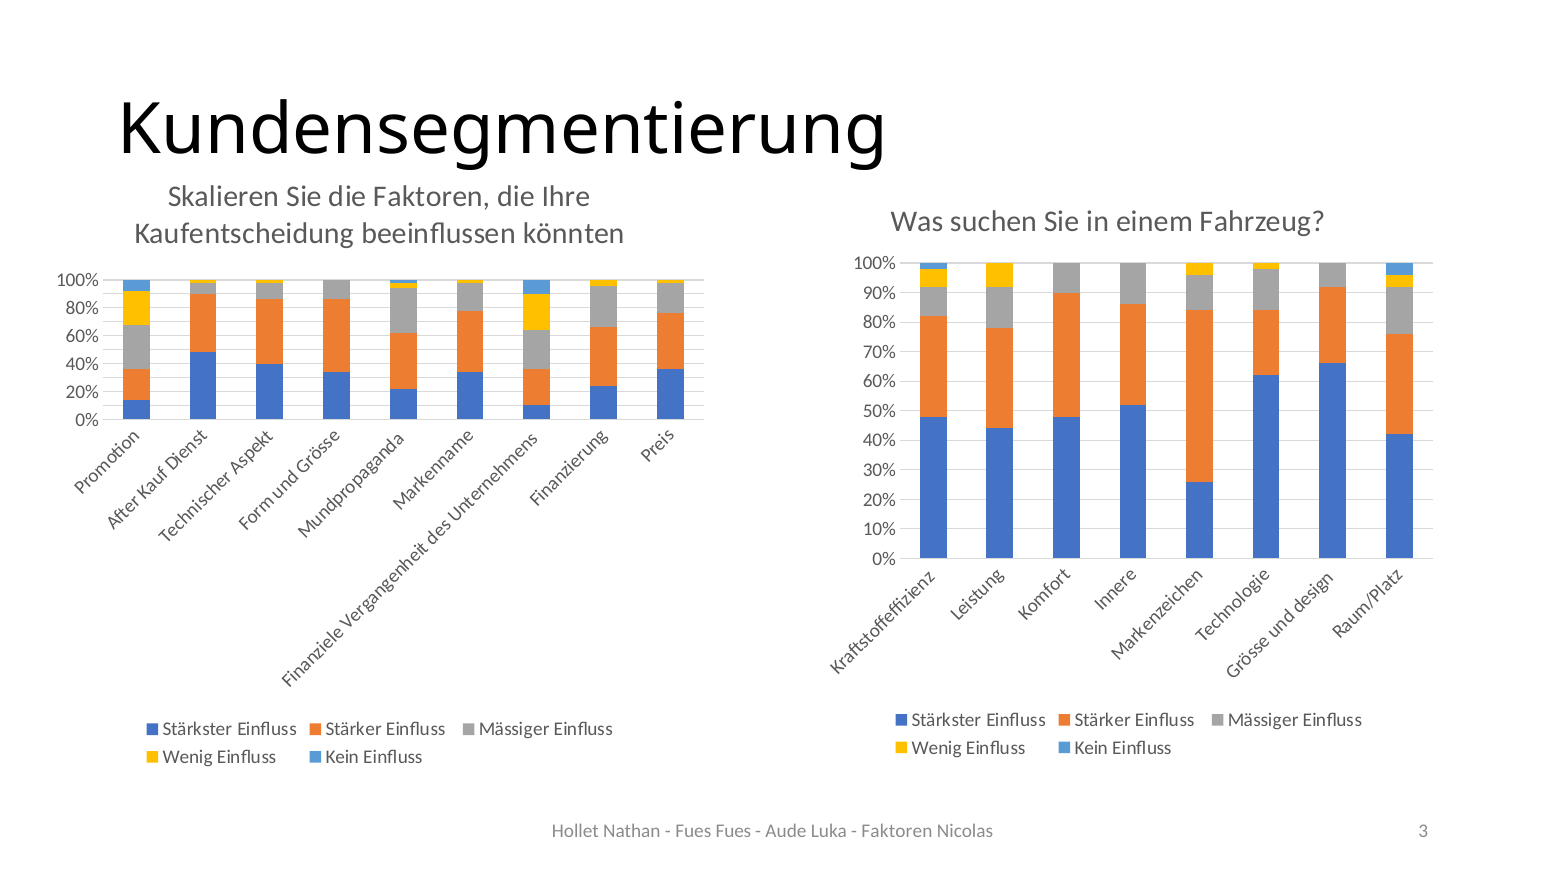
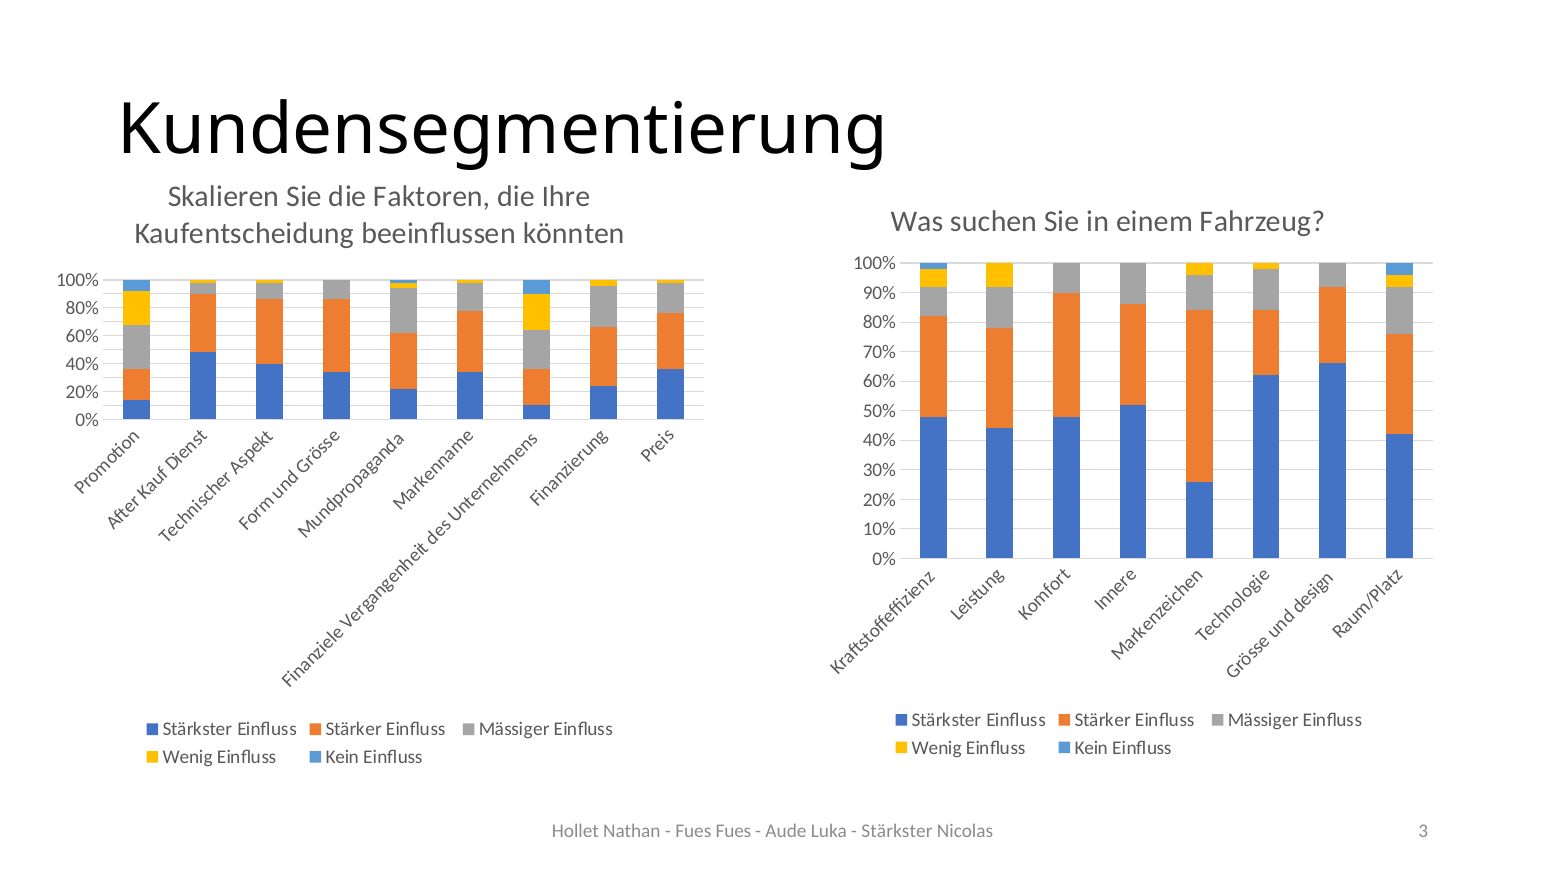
Faktoren at (897, 830): Faktoren -> Stärkster
